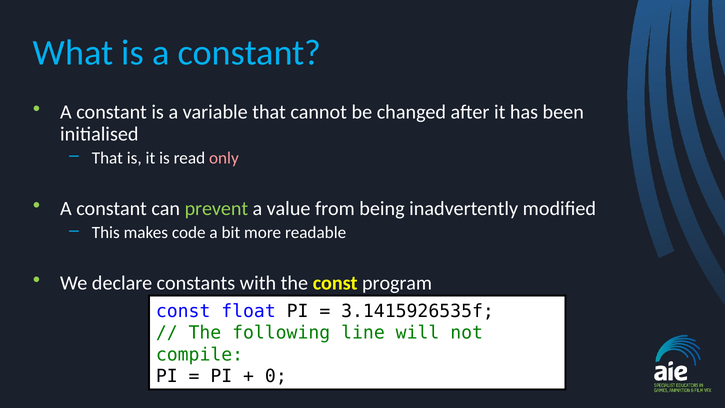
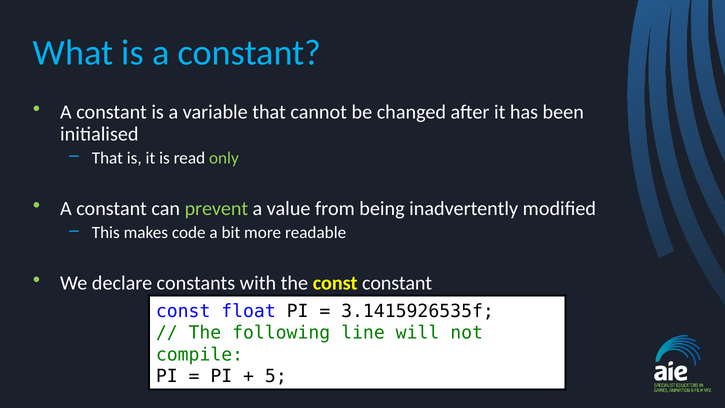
only colour: pink -> light green
const program: program -> constant
0: 0 -> 5
